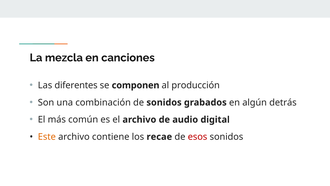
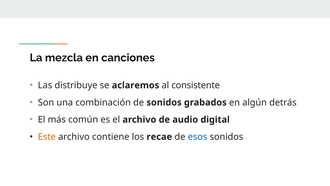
diferentes: diferentes -> distribuye
componen: componen -> aclaremos
producción: producción -> consistente
esos colour: red -> blue
